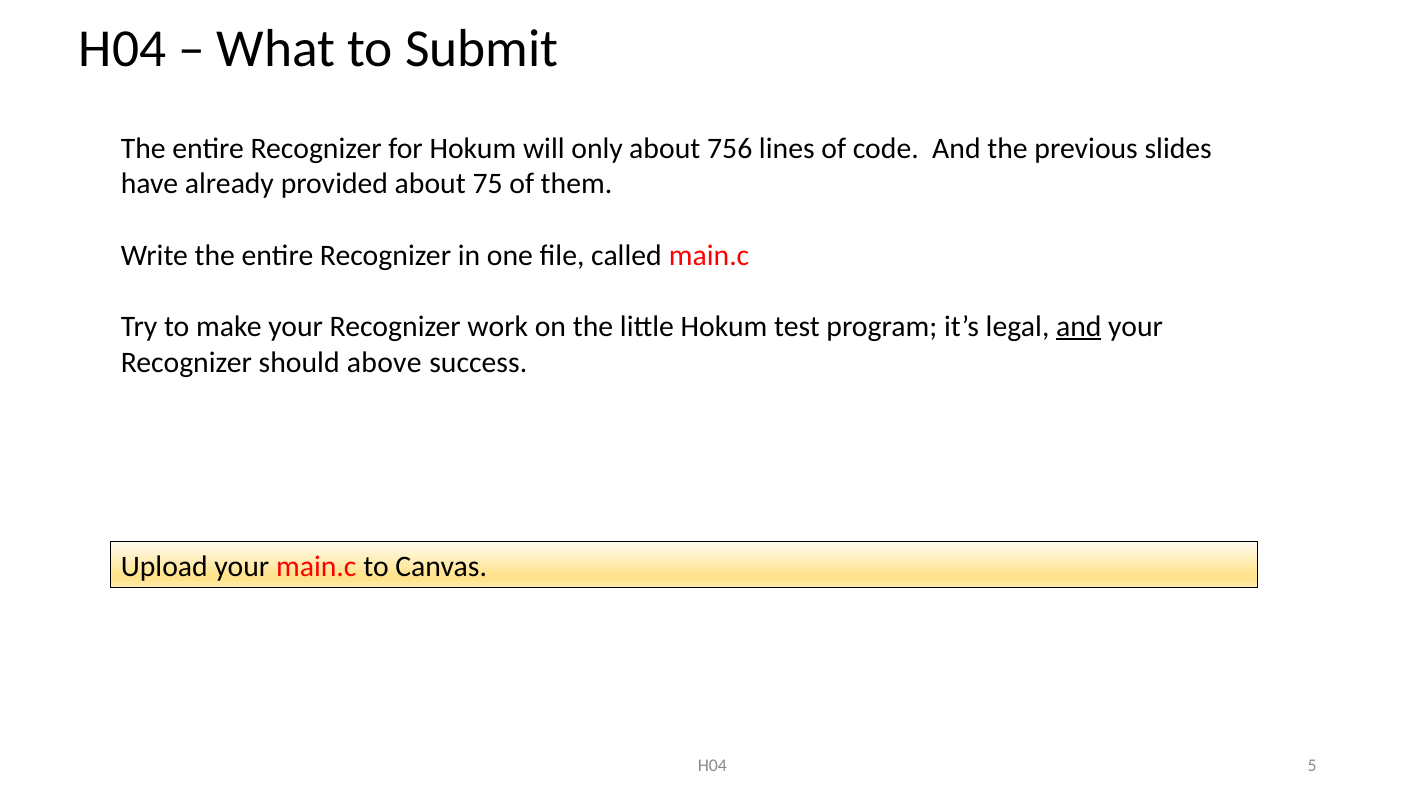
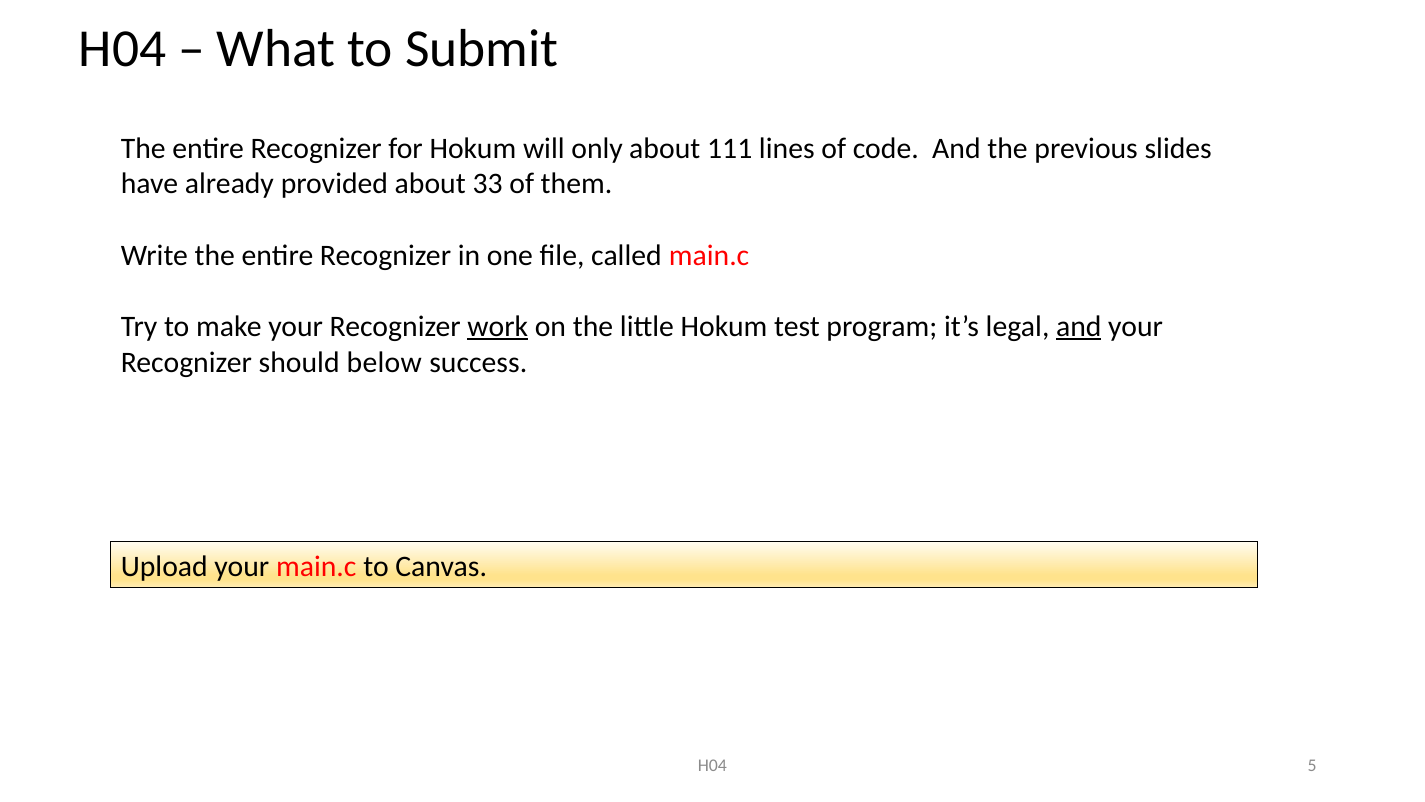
756: 756 -> 111
75: 75 -> 33
work underline: none -> present
above: above -> below
